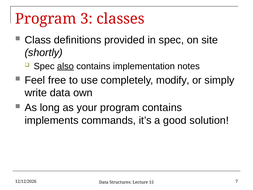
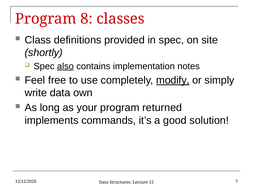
3: 3 -> 8
modify underline: none -> present
program contains: contains -> returned
